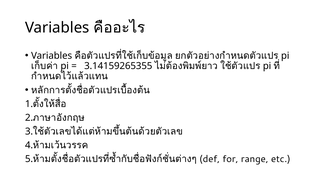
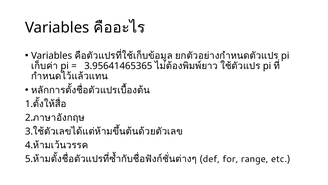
3.14159265355: 3.14159265355 -> 3.95641465365
